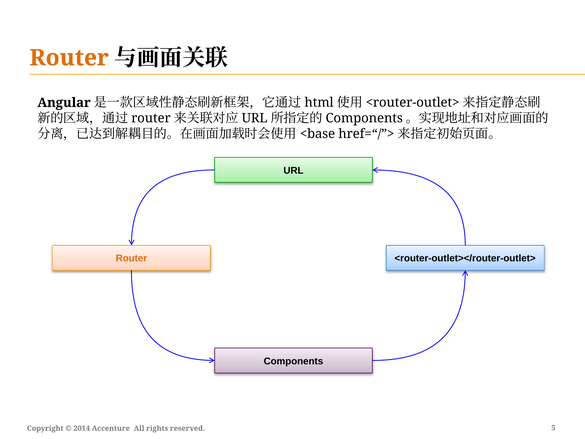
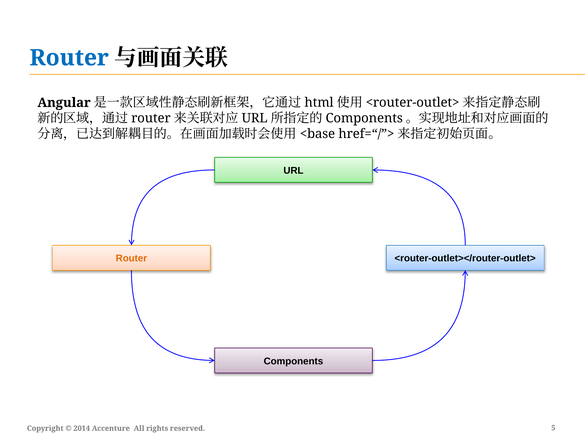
Router at (69, 58) colour: orange -> blue
